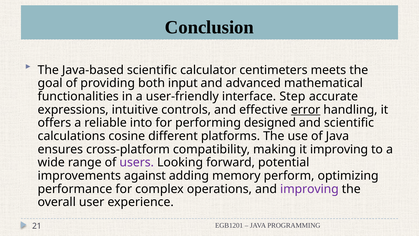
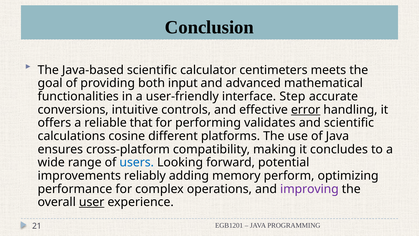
expressions: expressions -> conversions
into: into -> that
designed: designed -> validates
it improving: improving -> concludes
users colour: purple -> blue
against: against -> reliably
user underline: none -> present
